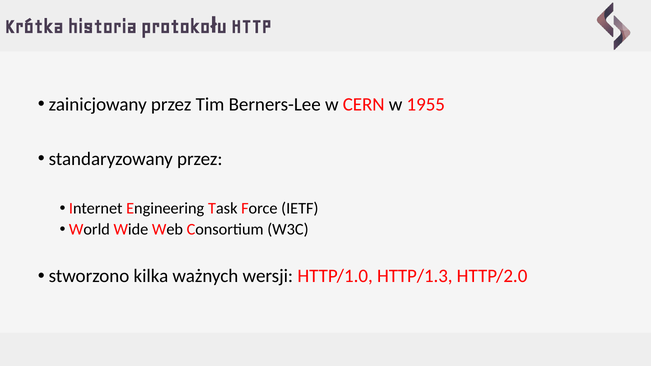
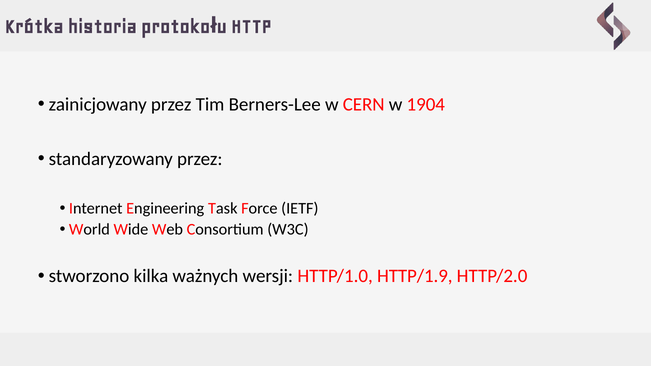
1955: 1955 -> 1904
HTTP/1.3: HTTP/1.3 -> HTTP/1.9
